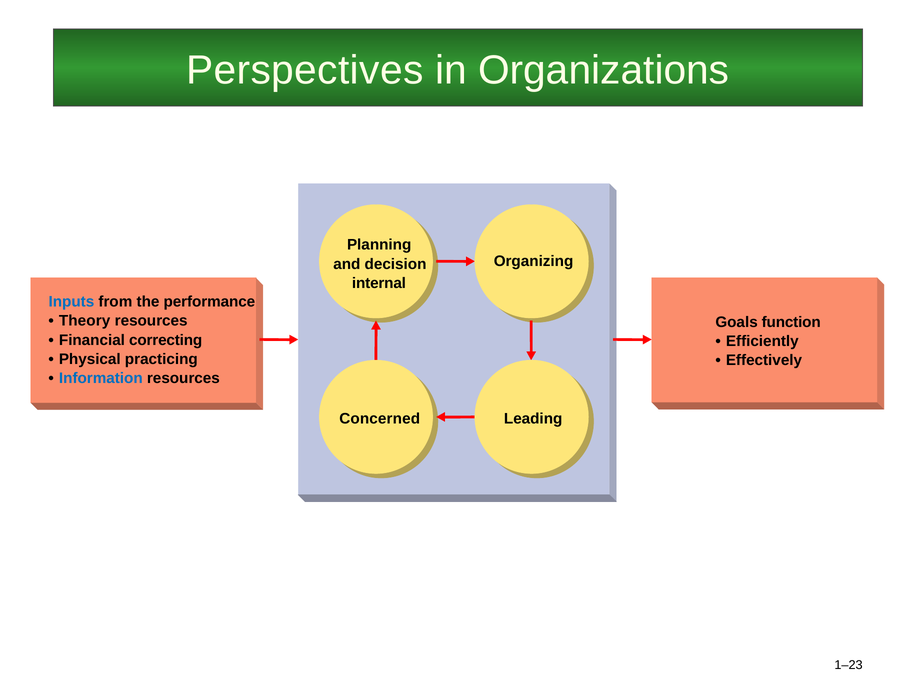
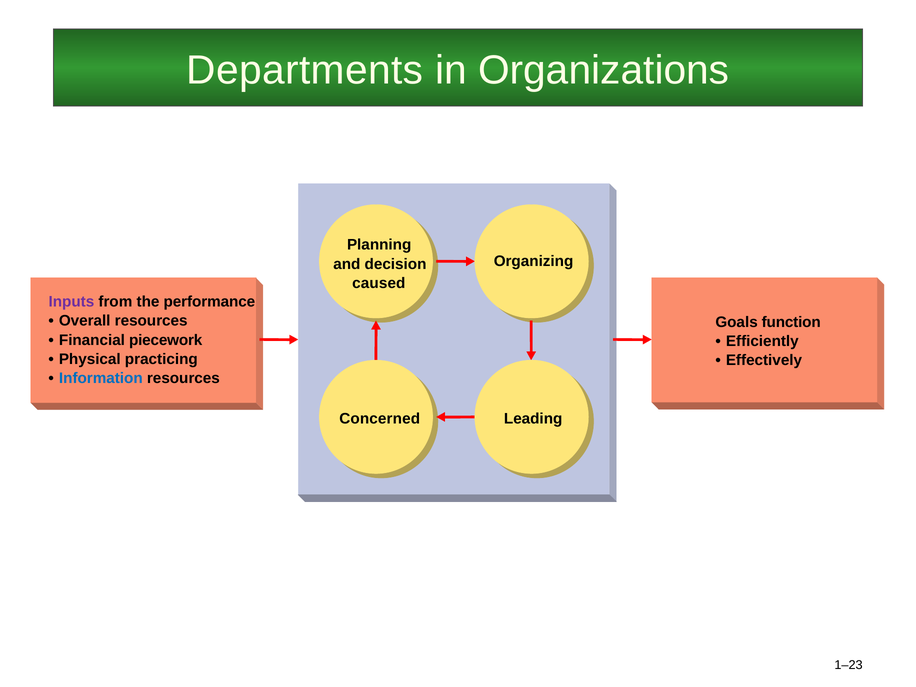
Perspectives: Perspectives -> Departments
internal: internal -> caused
Inputs colour: blue -> purple
Theory: Theory -> Overall
correcting: correcting -> piecework
